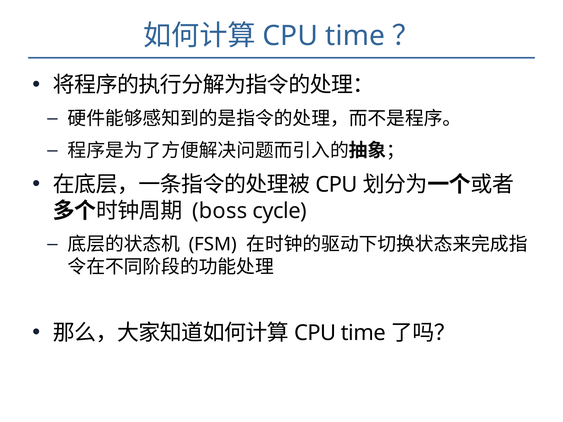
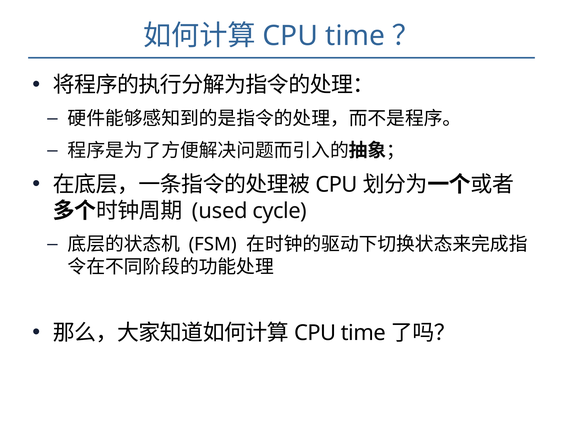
boss: boss -> used
